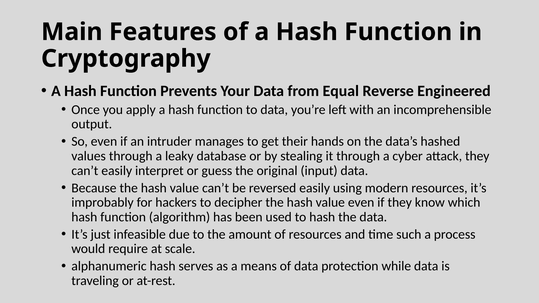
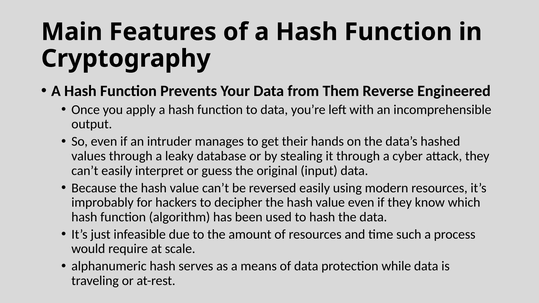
Equal: Equal -> Them
